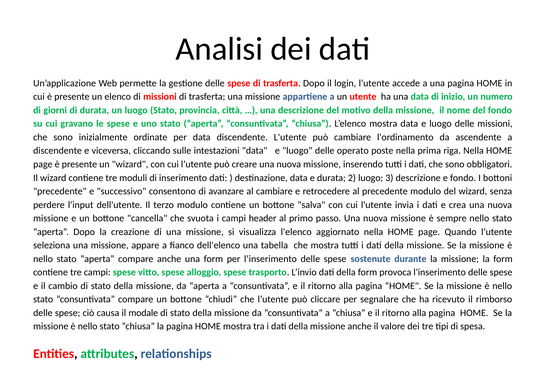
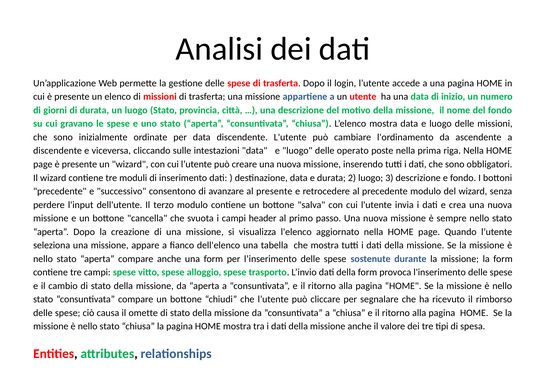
al cambiare: cambiare -> presente
modale: modale -> omette
